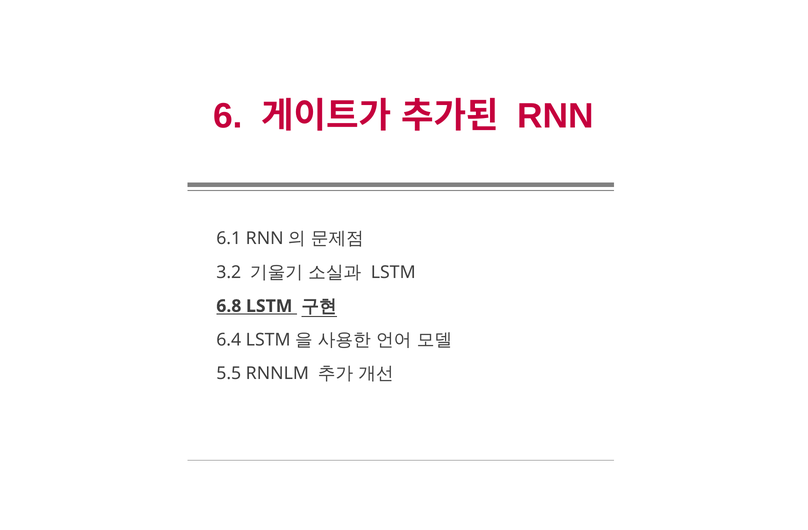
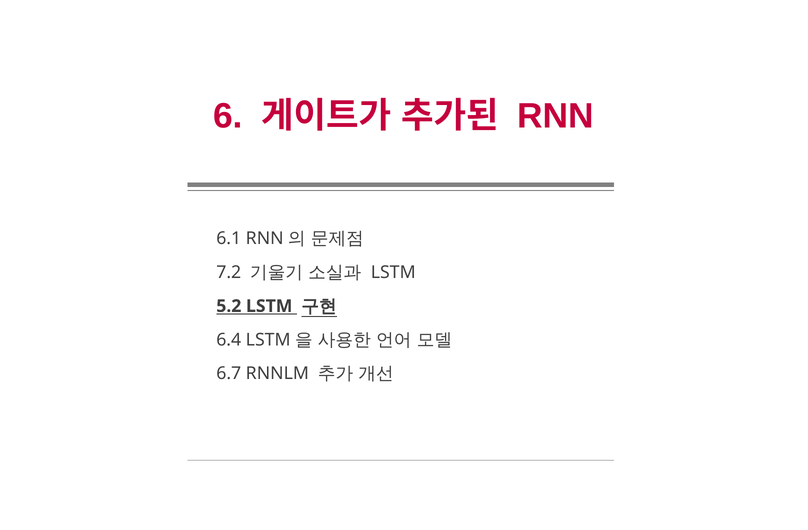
3.2: 3.2 -> 7.2
6.8: 6.8 -> 5.2
5.5: 5.5 -> 6.7
